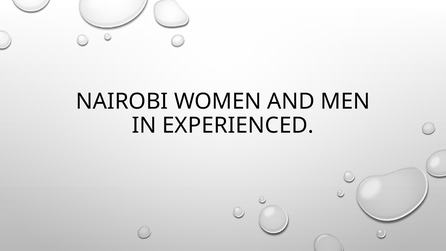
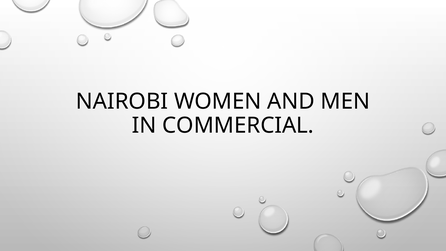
EXPERIENCED: EXPERIENCED -> COMMERCIAL
